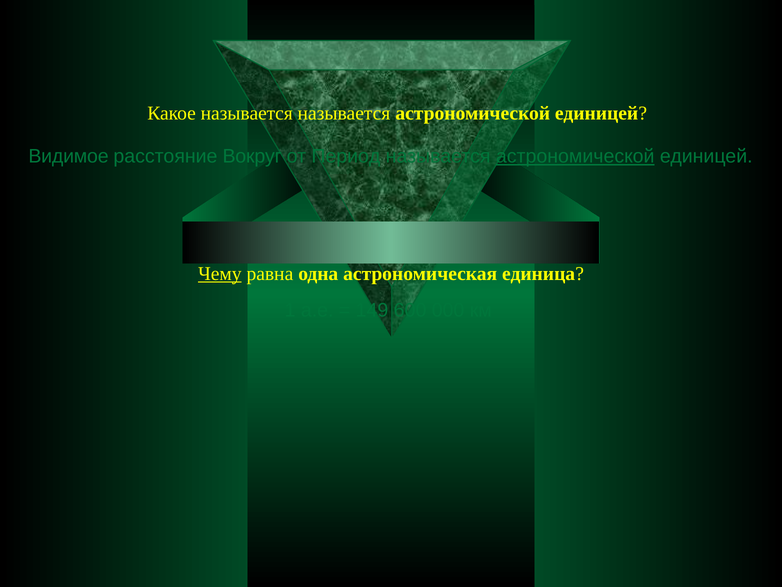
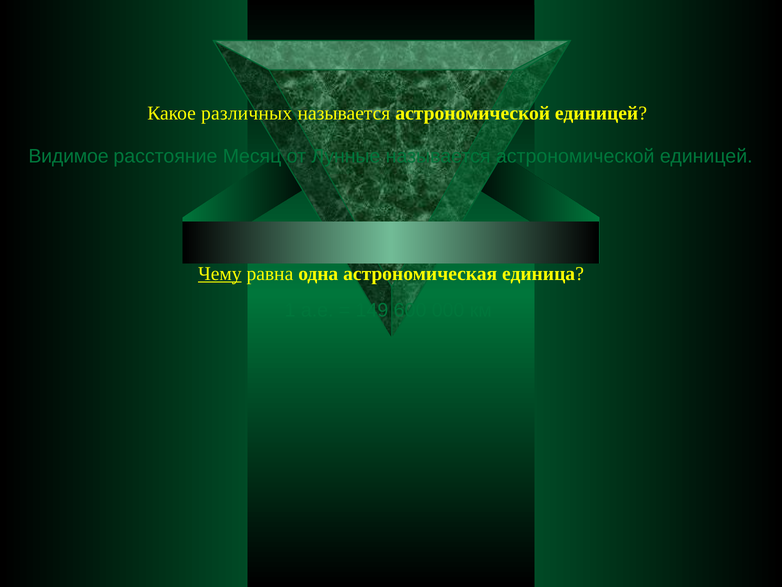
Какое называется: называется -> различных
Вокруг: Вокруг -> Месяц
Период: Период -> Лунные
астрономической at (575, 156) underline: present -> none
